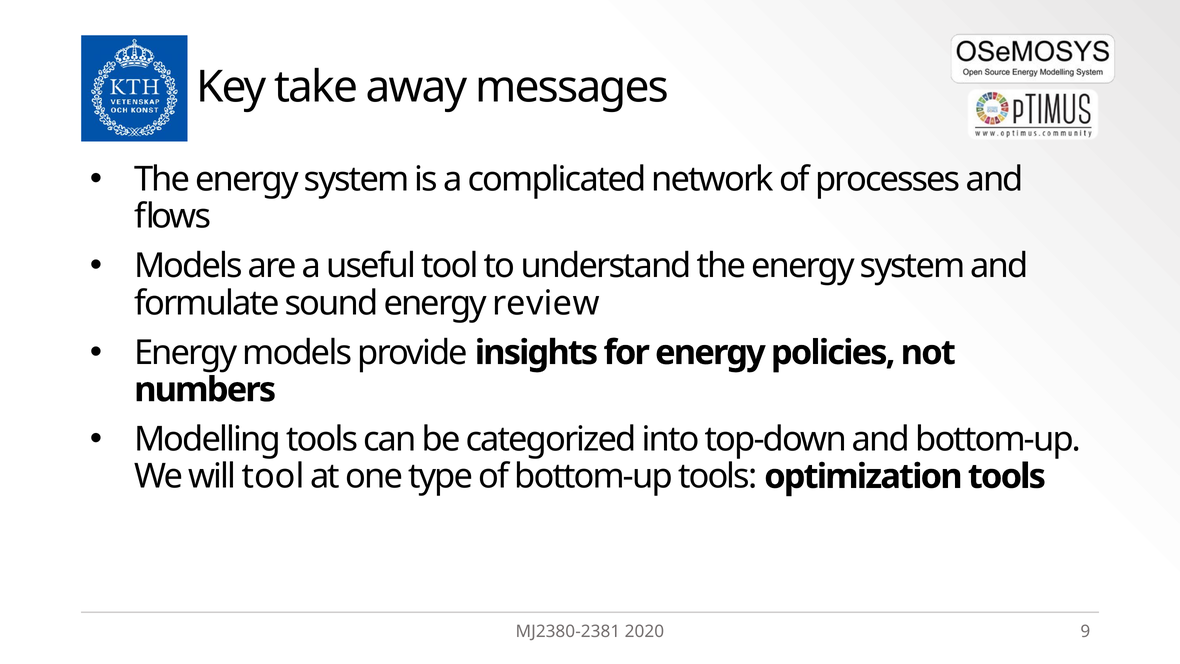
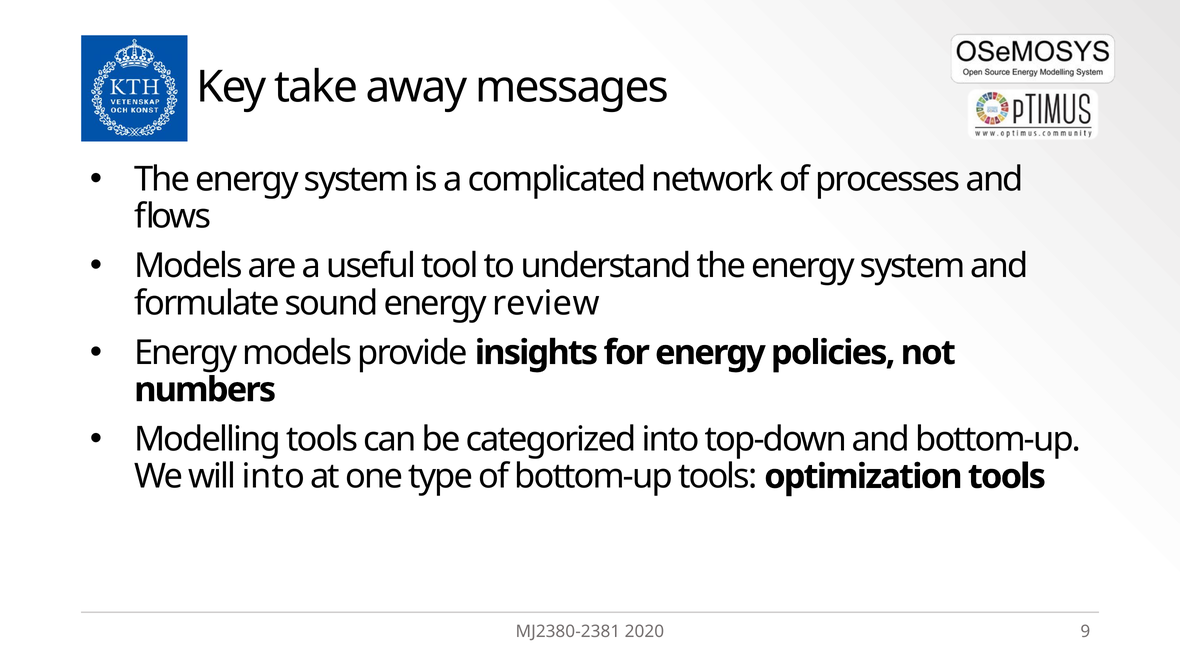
will tool: tool -> into
